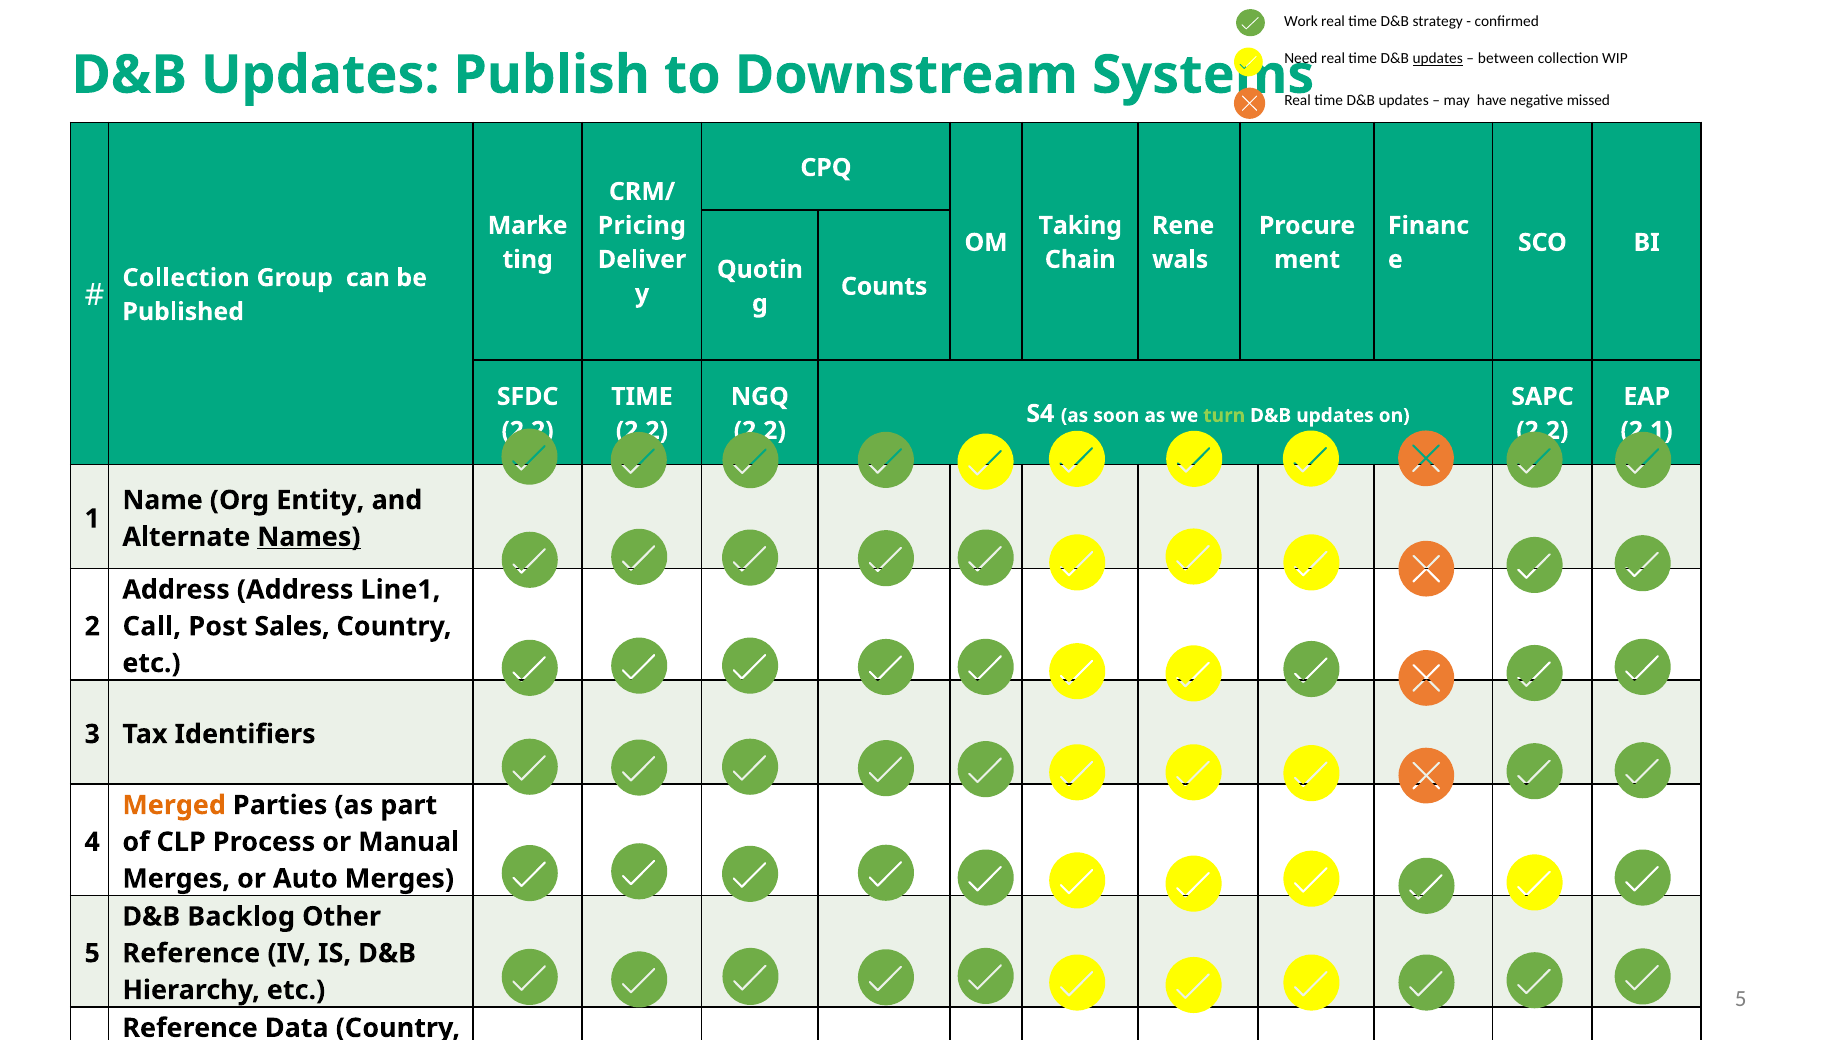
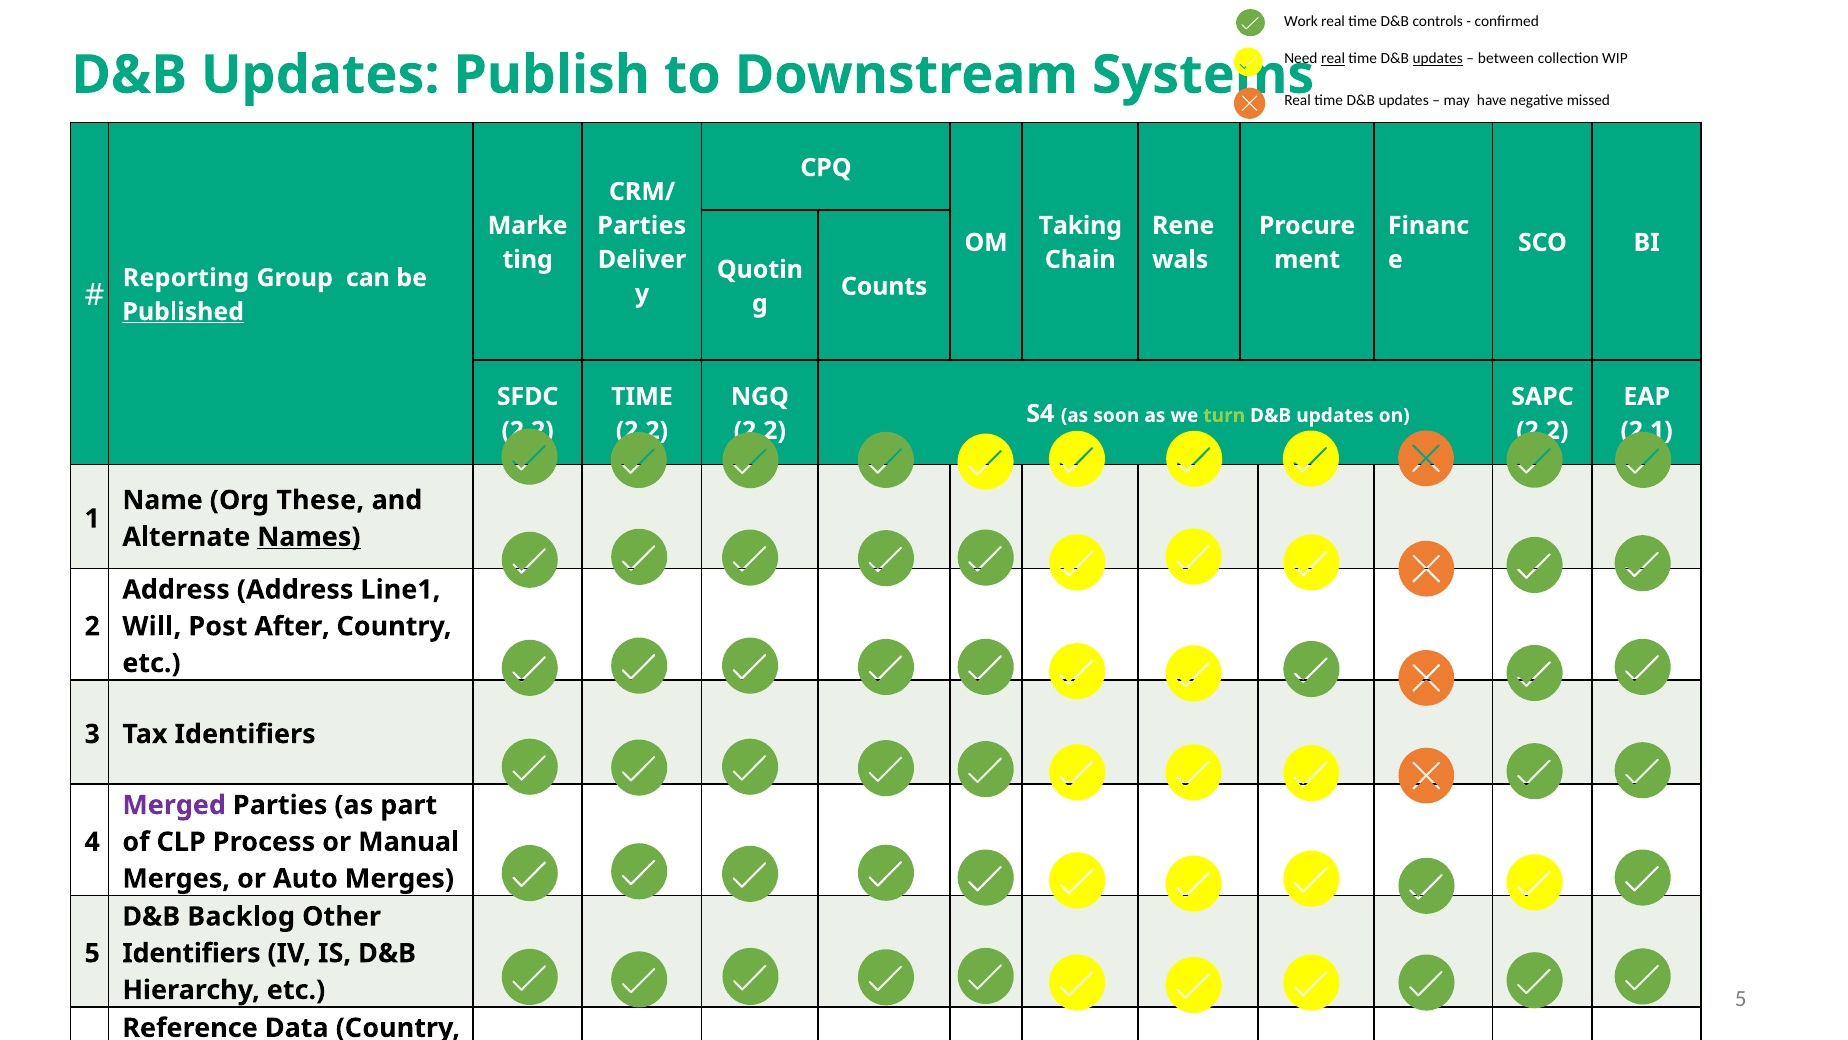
strategy: strategy -> controls
real at (1333, 59) underline: none -> present
Pricing at (642, 225): Pricing -> Parties
Collection at (186, 278): Collection -> Reporting
Published underline: none -> present
Entity: Entity -> These
Call: Call -> Will
Sales: Sales -> After
Merged colour: orange -> purple
Reference at (191, 953): Reference -> Identifiers
